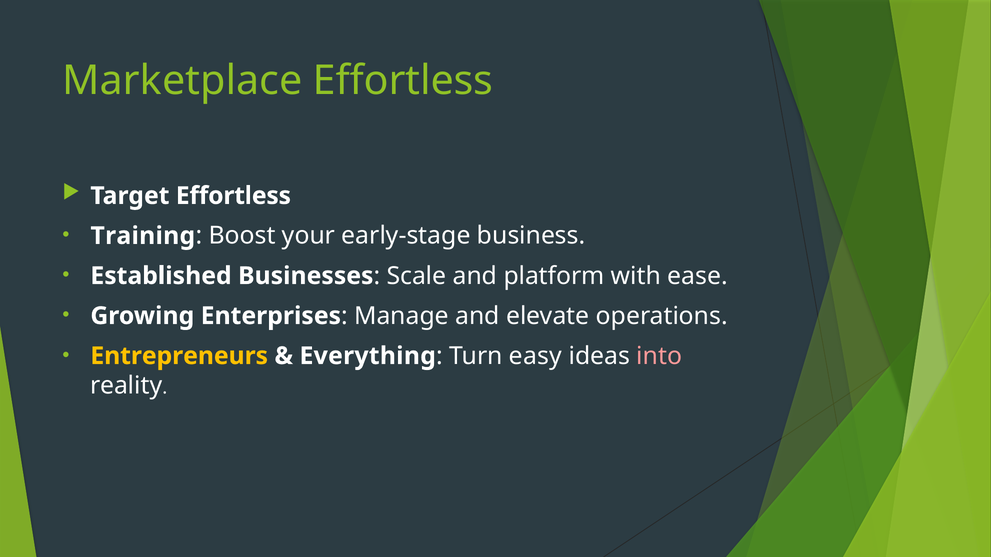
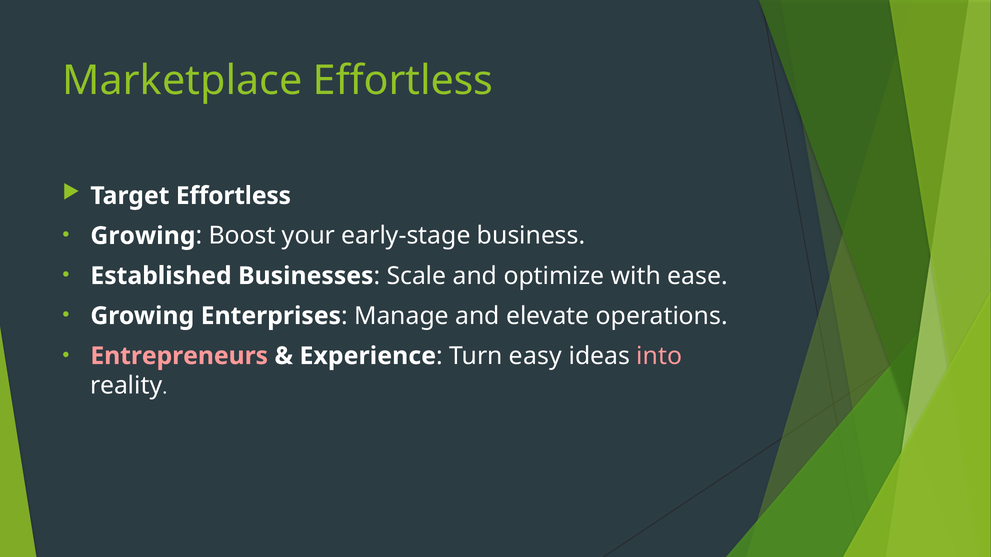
Training at (143, 236): Training -> Growing
platform: platform -> optimize
Entrepreneurs colour: yellow -> pink
Everything: Everything -> Experience
